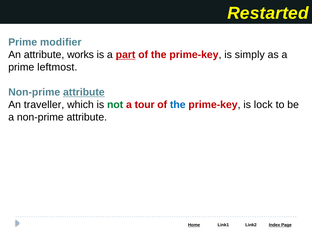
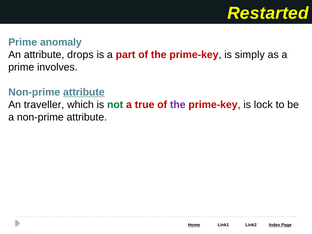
modifier: modifier -> anomaly
works: works -> drops
part underline: present -> none
leftmost: leftmost -> involves
tour: tour -> true
the at (178, 105) colour: blue -> purple
